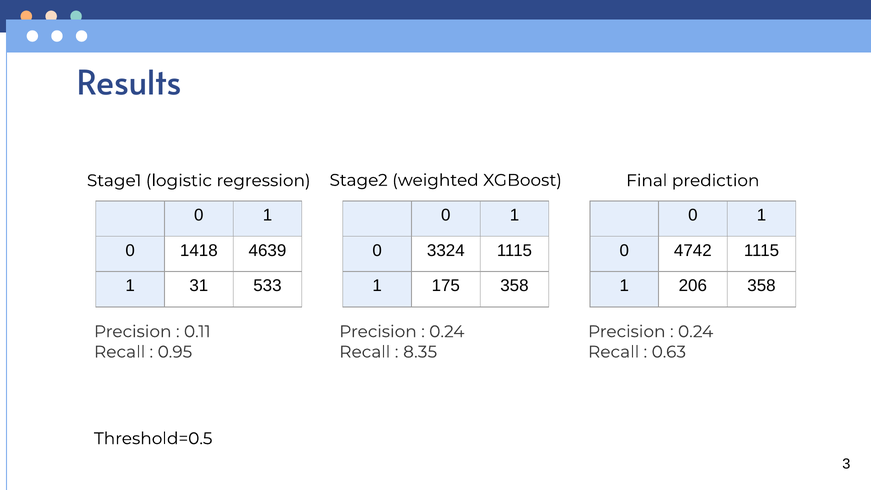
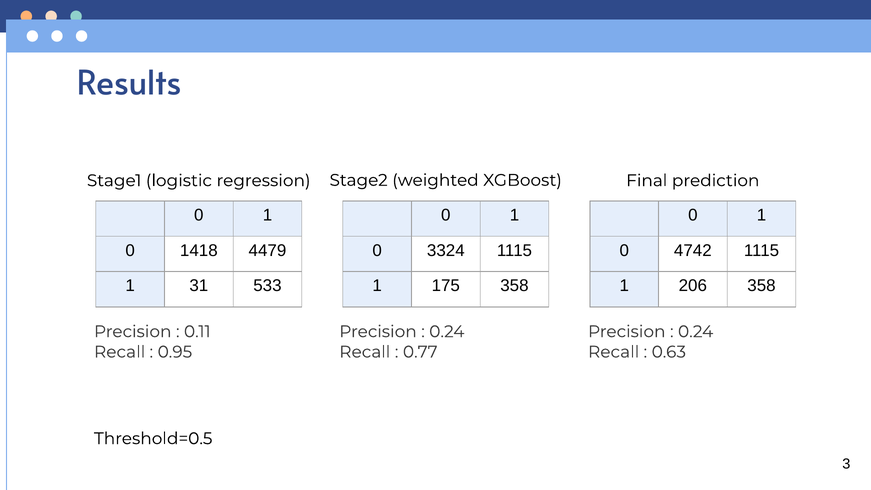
4639: 4639 -> 4479
8.35: 8.35 -> 0.77
